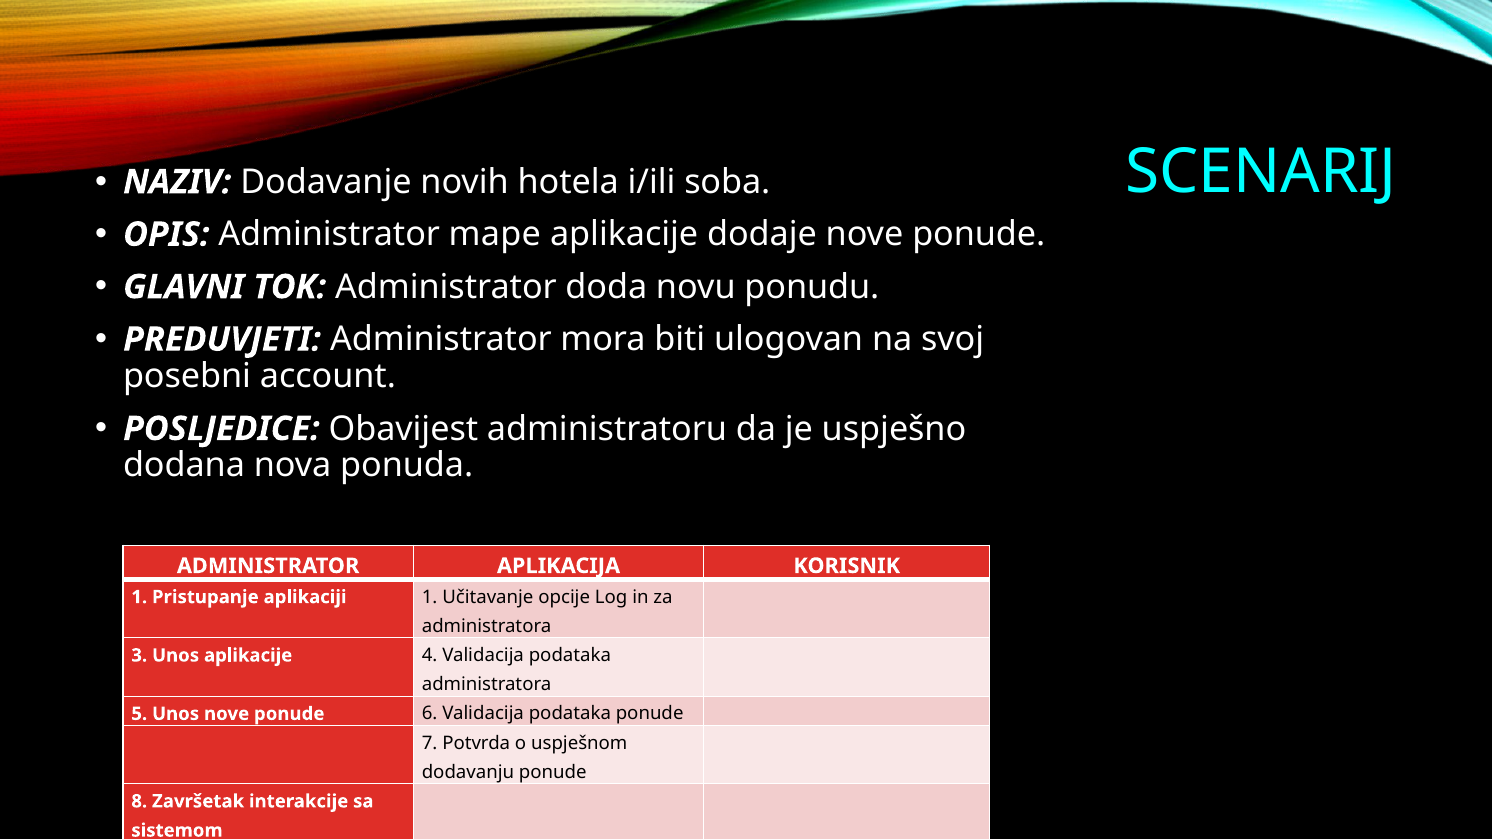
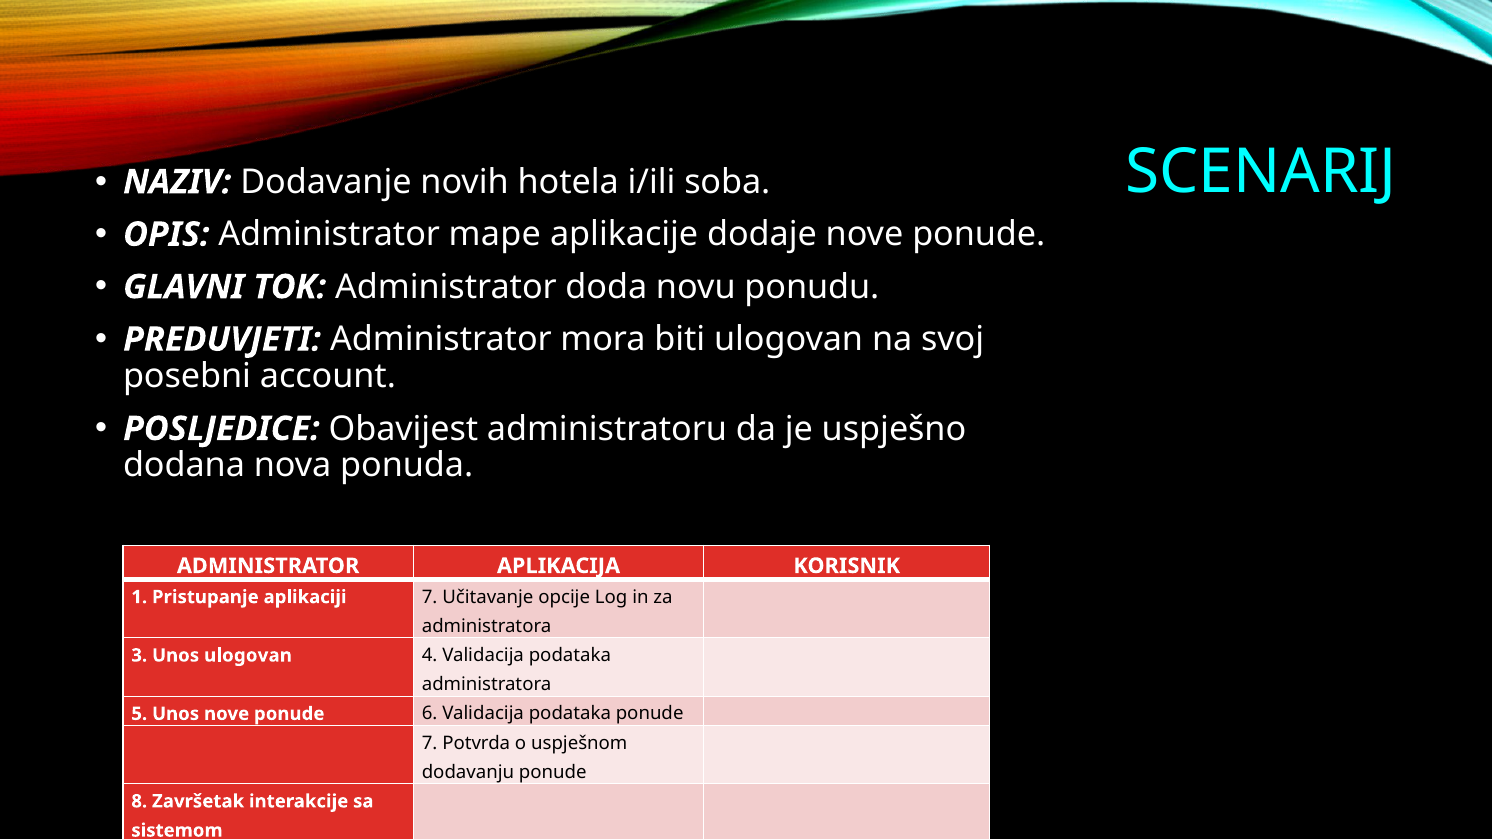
aplikaciji 1: 1 -> 7
Unos aplikacije: aplikacije -> ulogovan
